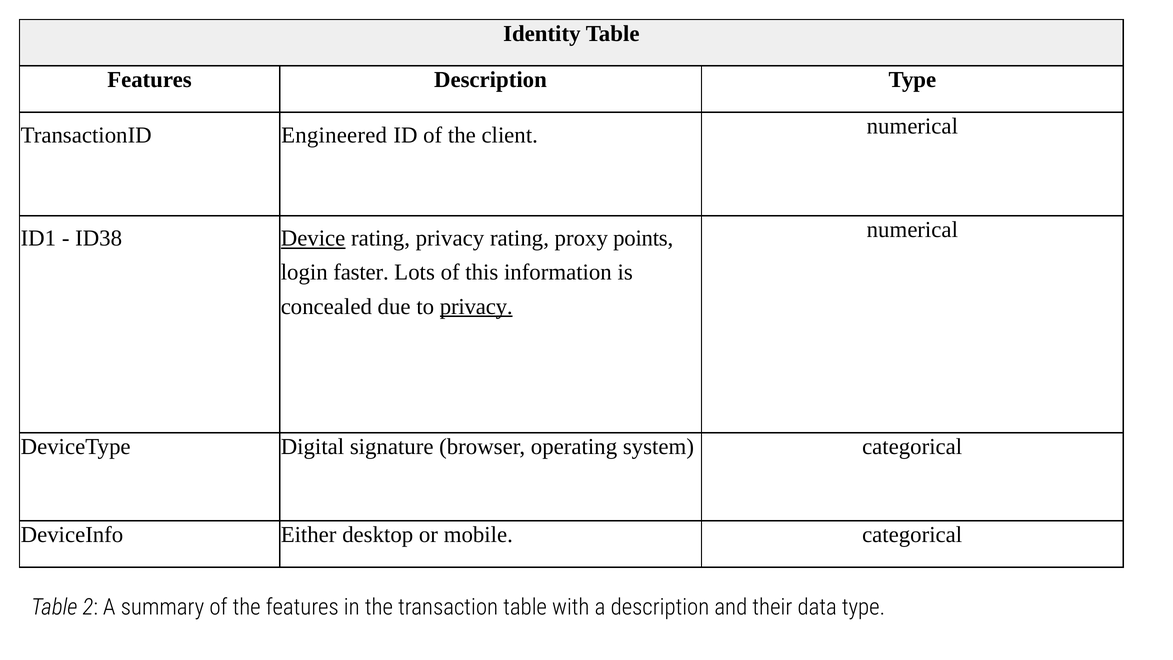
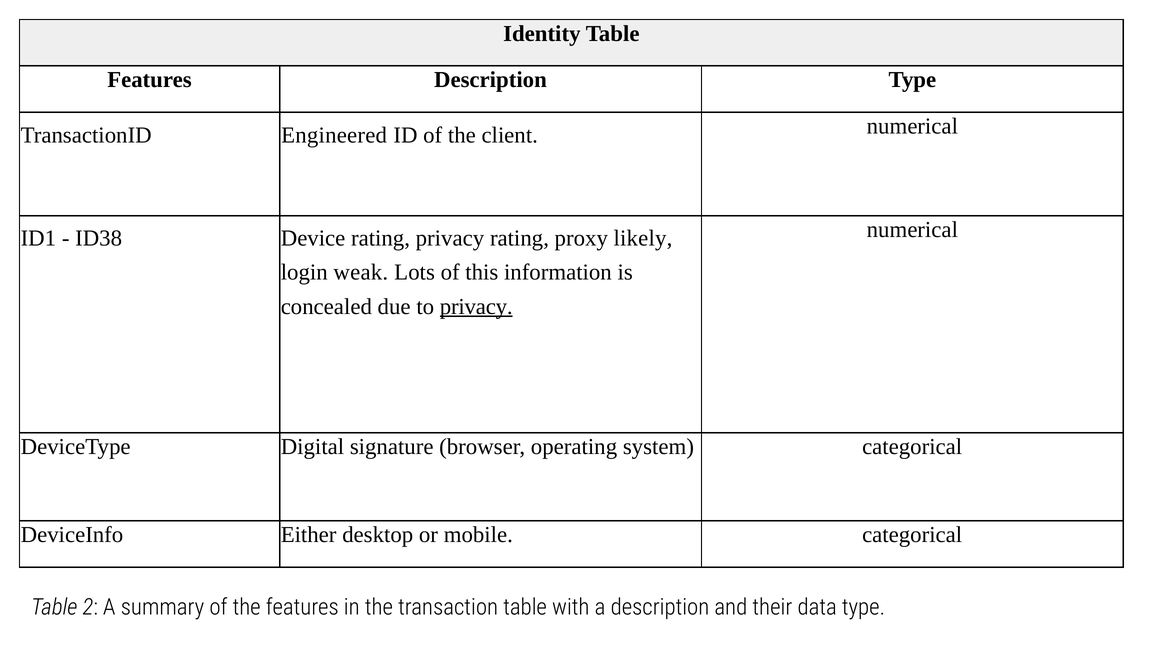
Device underline: present -> none
points: points -> likely
faster: faster -> weak
